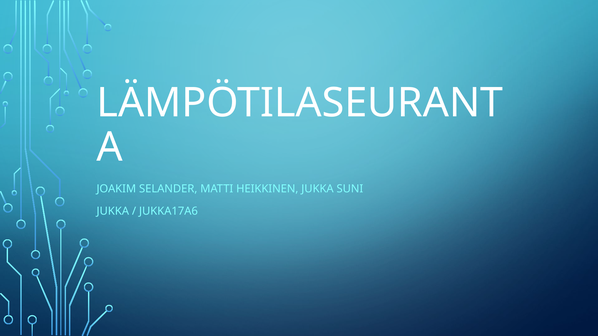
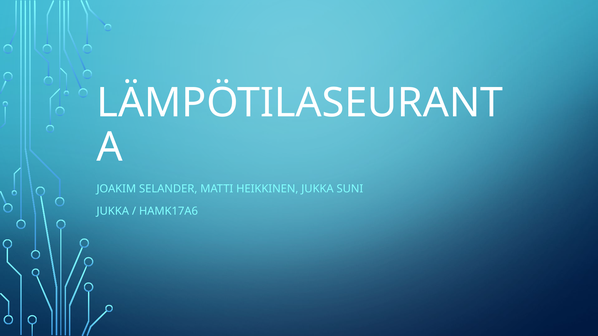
JUKKA17A6: JUKKA17A6 -> HAMK17A6
